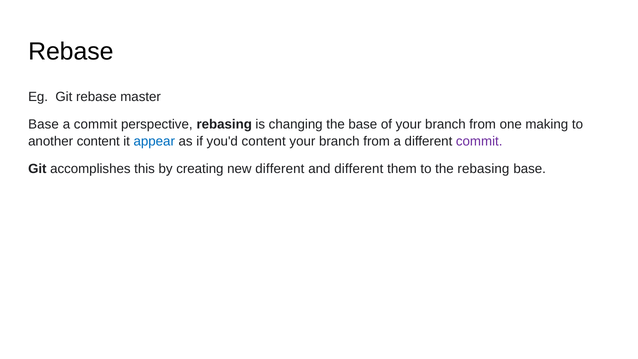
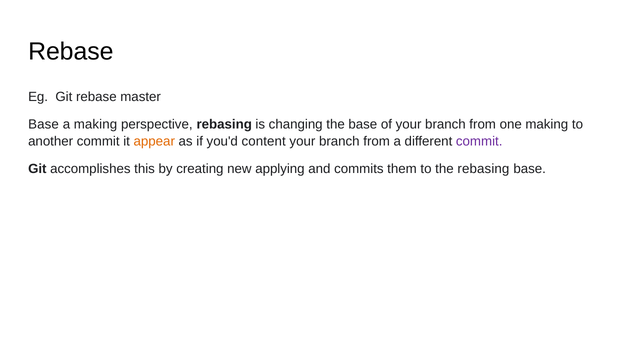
a commit: commit -> making
another content: content -> commit
appear colour: blue -> orange
new different: different -> applying
and different: different -> commits
